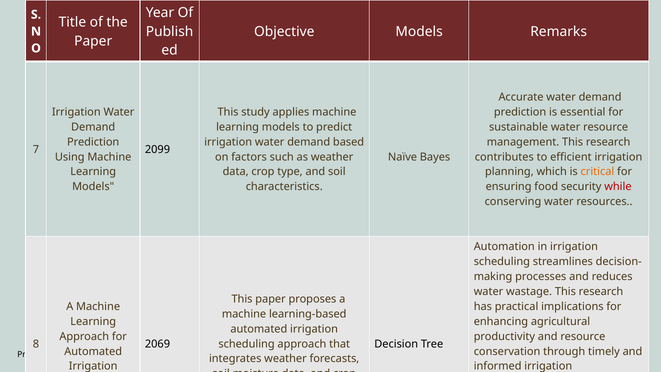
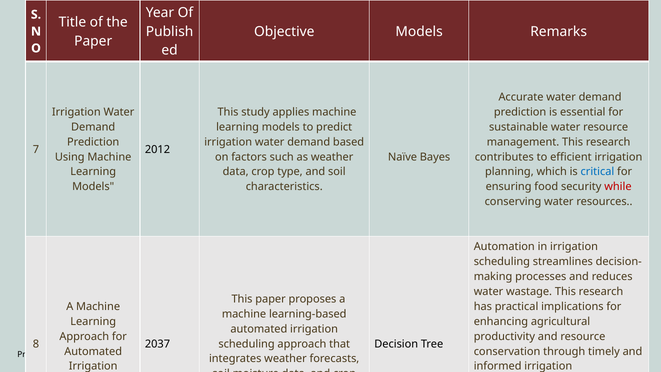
2099: 2099 -> 2012
critical colour: orange -> blue
2069: 2069 -> 2037
